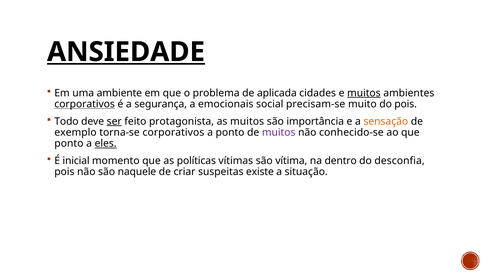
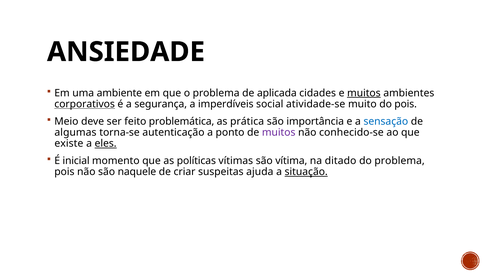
ANSIEDADE underline: present -> none
emocionais: emocionais -> imperdíveis
precisam-se: precisam-se -> atividade-se
Todo: Todo -> Meio
ser underline: present -> none
protagonista: protagonista -> problemática
as muitos: muitos -> prática
sensação colour: orange -> blue
exemplo: exemplo -> algumas
torna-se corporativos: corporativos -> autenticação
ponto at (69, 144): ponto -> existe
dentro: dentro -> ditado
do desconfia: desconfia -> problema
existe: existe -> ajuda
situação underline: none -> present
